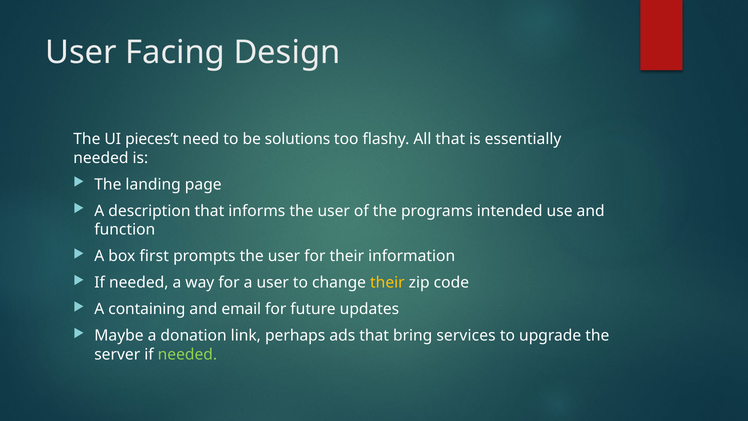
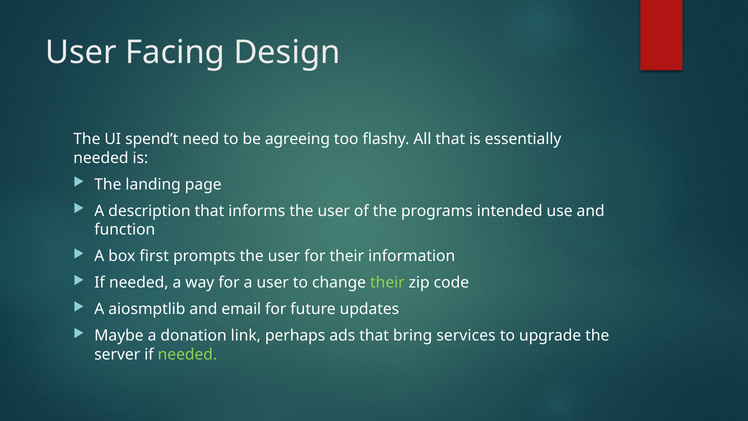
pieces’t: pieces’t -> spend’t
solutions: solutions -> agreeing
their at (387, 283) colour: yellow -> light green
containing: containing -> aiosmptlib
